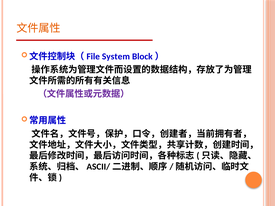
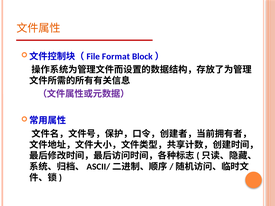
System: System -> Format
